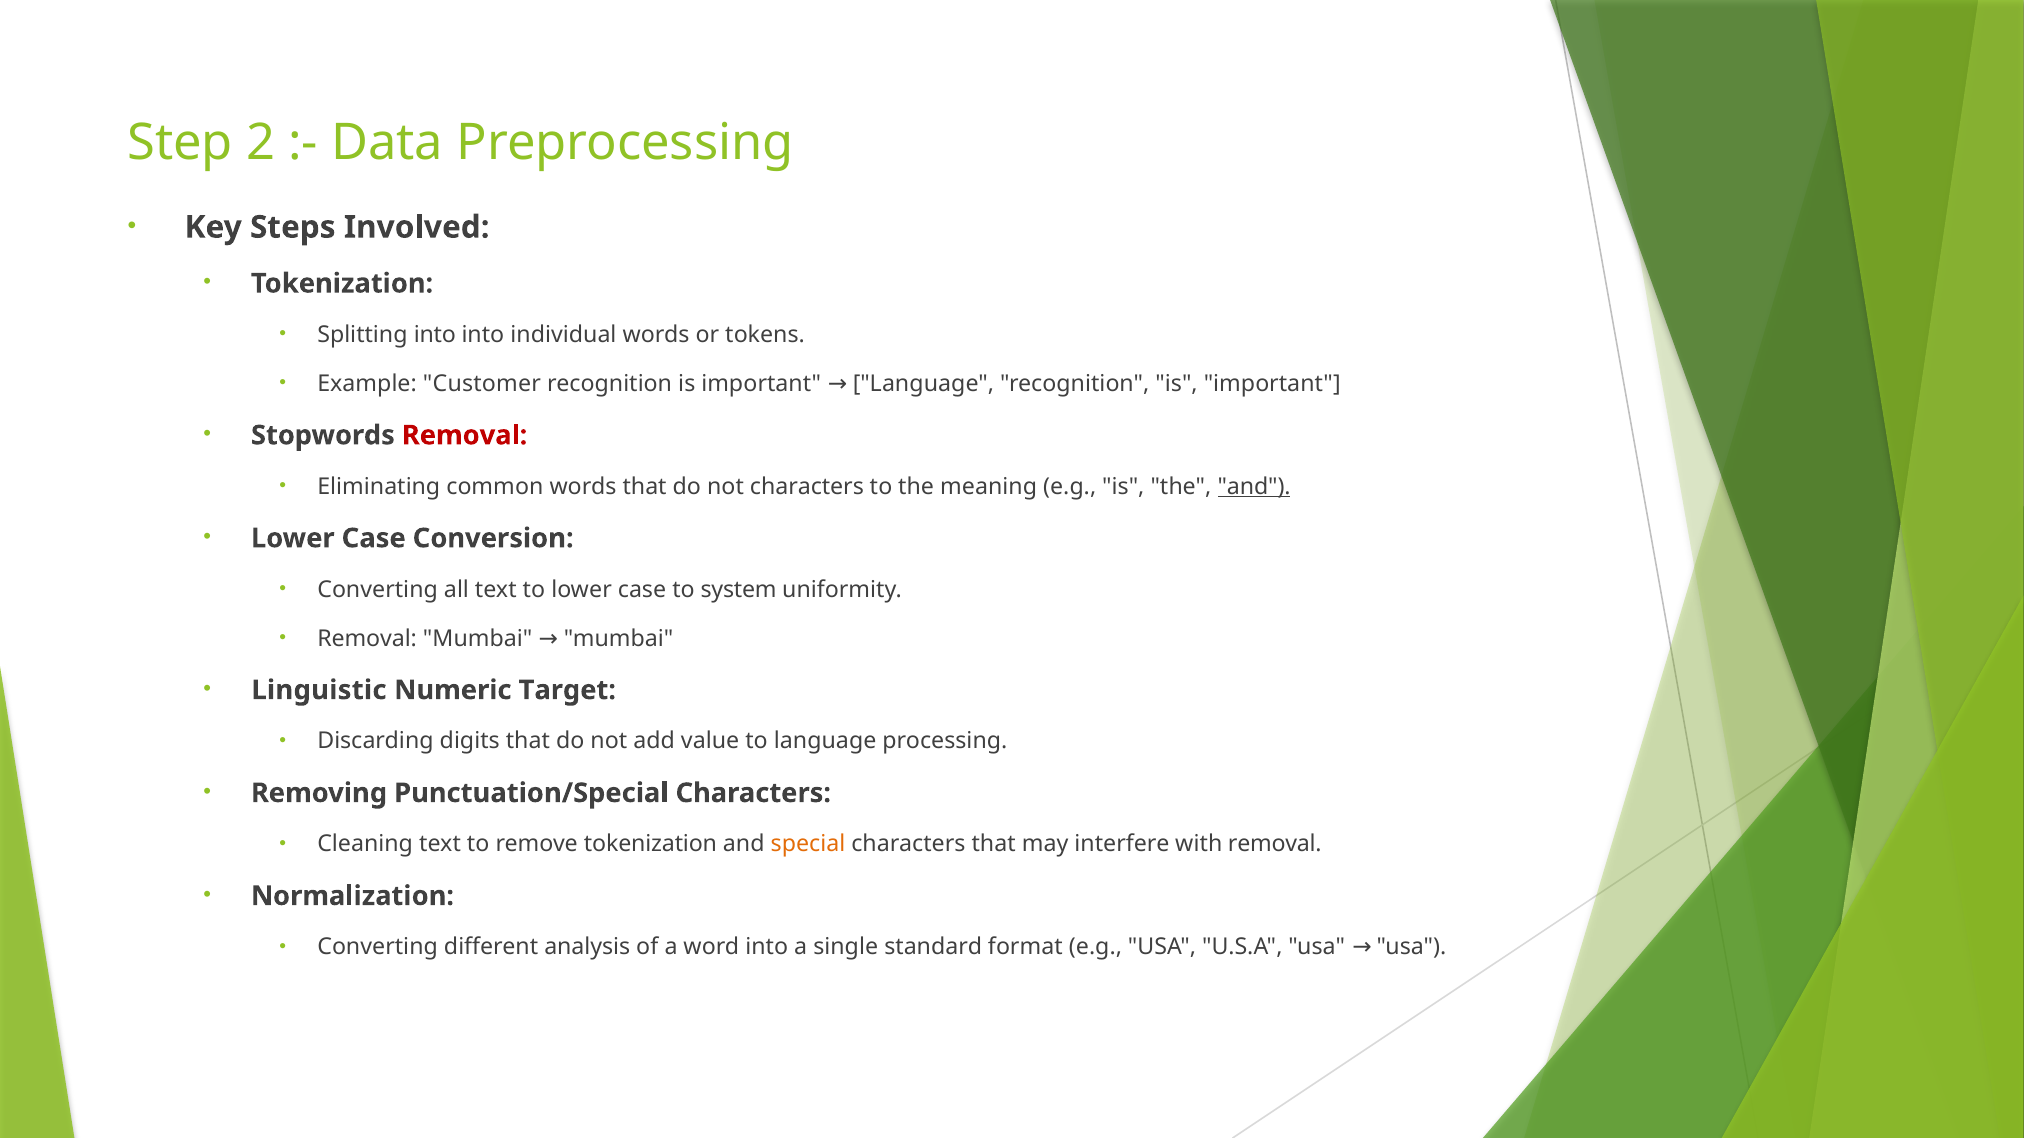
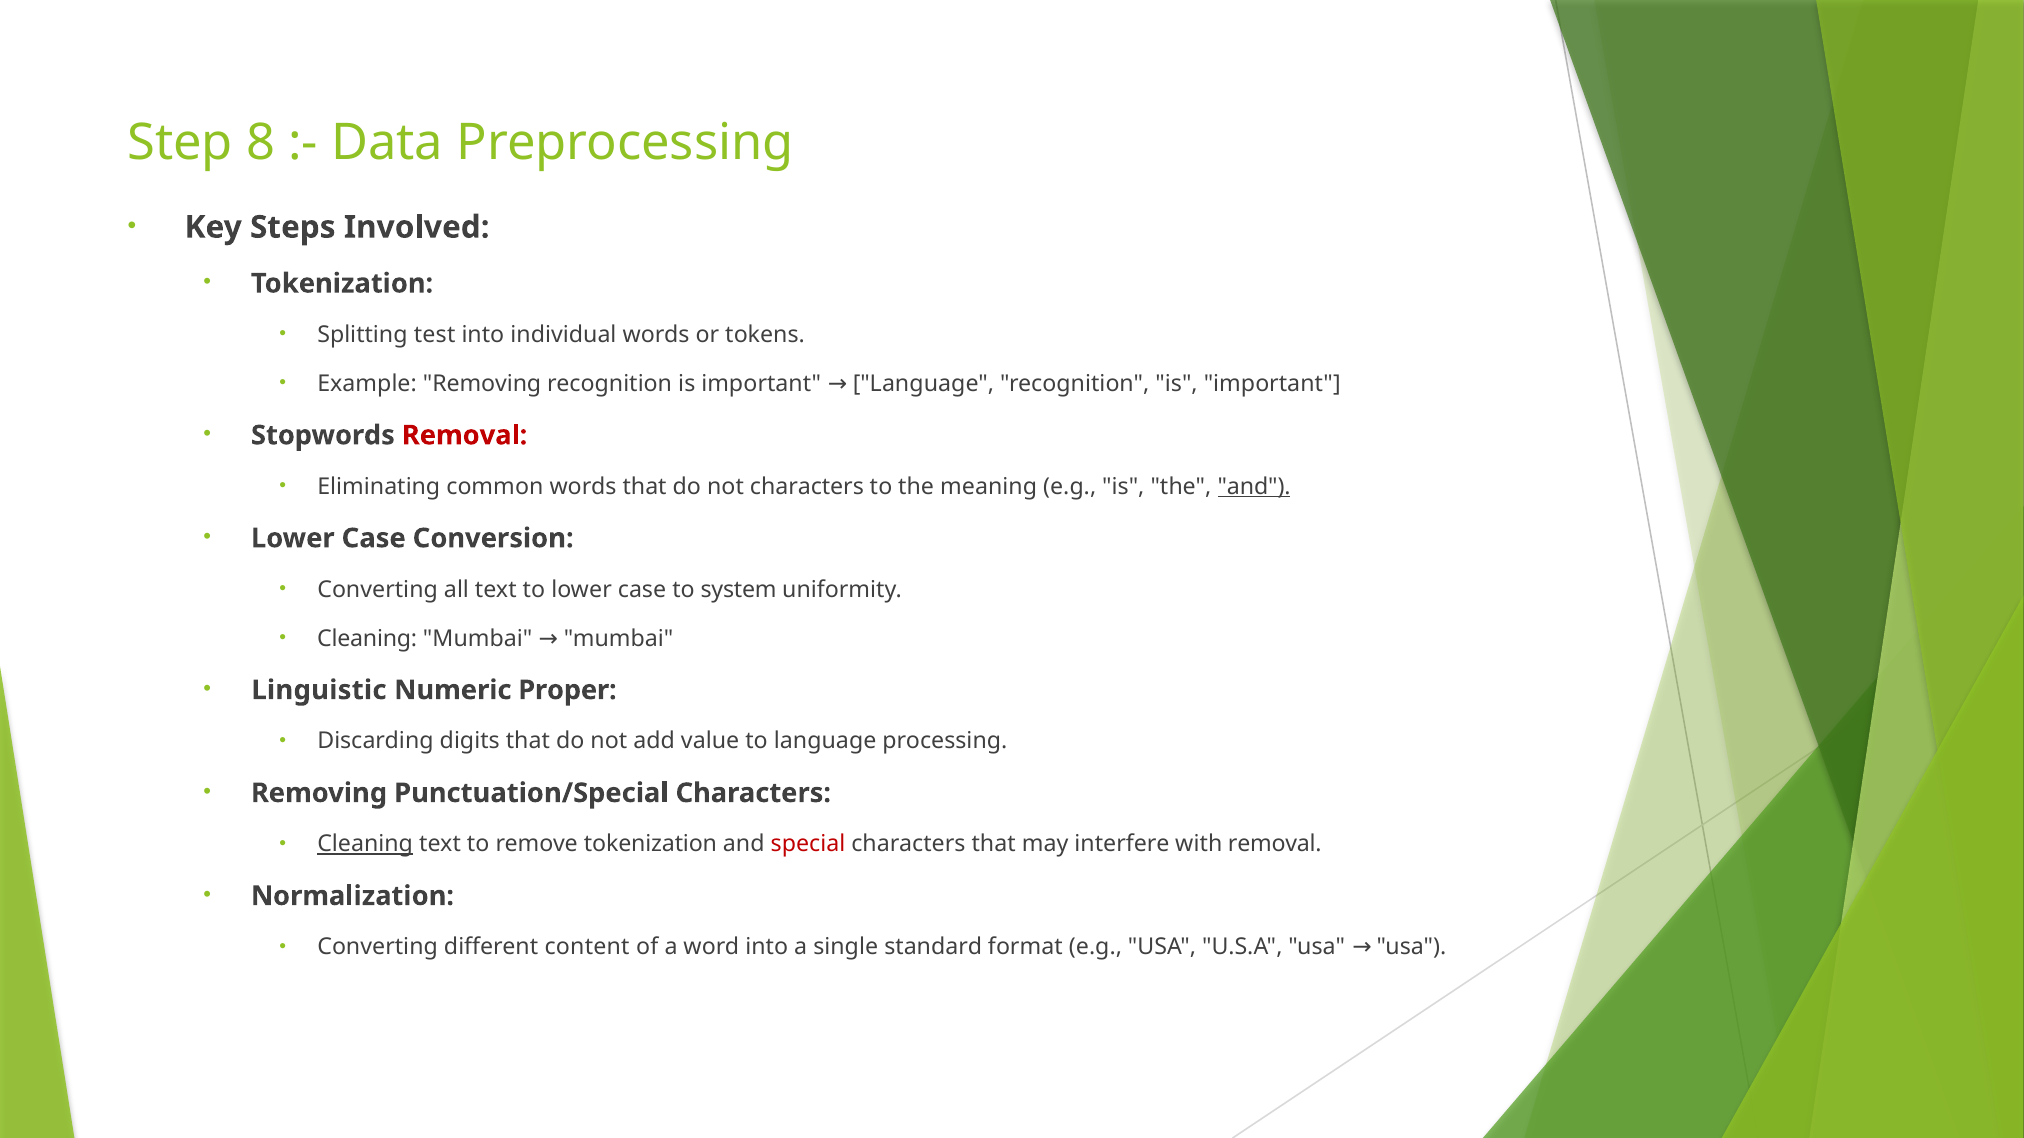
2: 2 -> 8
Splitting into: into -> test
Example Customer: Customer -> Removing
Removal at (367, 639): Removal -> Cleaning
Target: Target -> Proper
Cleaning at (365, 845) underline: none -> present
special colour: orange -> red
analysis: analysis -> content
